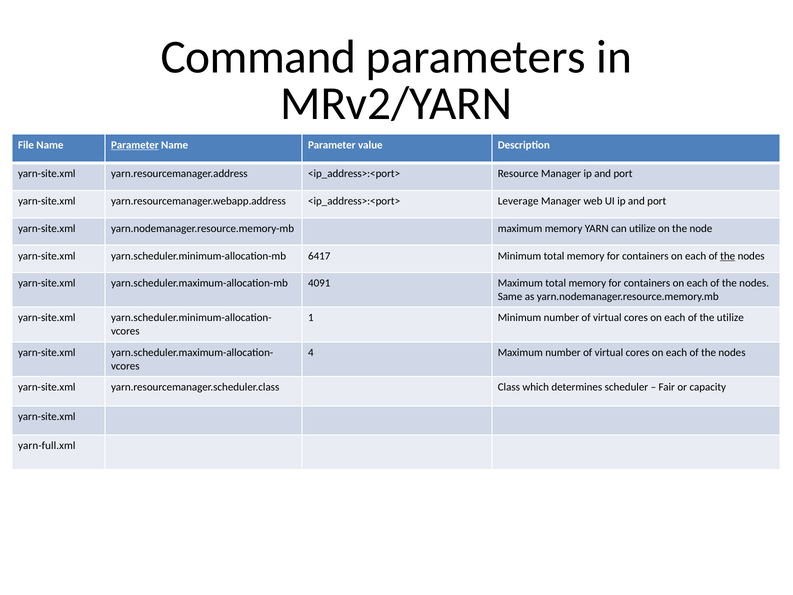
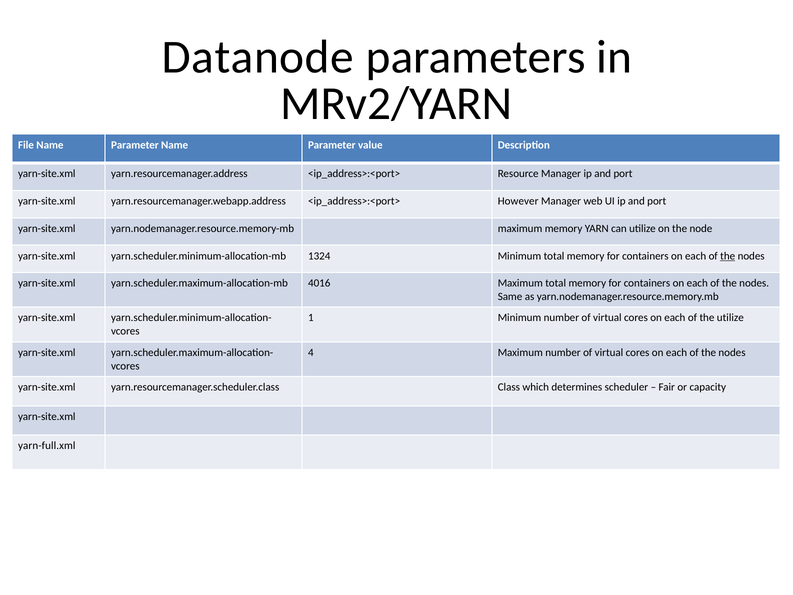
Command: Command -> Datanode
Parameter at (135, 145) underline: present -> none
Leverage: Leverage -> However
6417: 6417 -> 1324
4091: 4091 -> 4016
